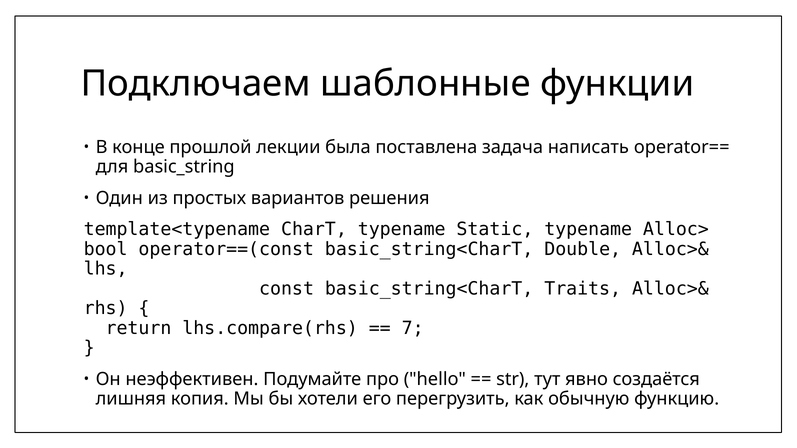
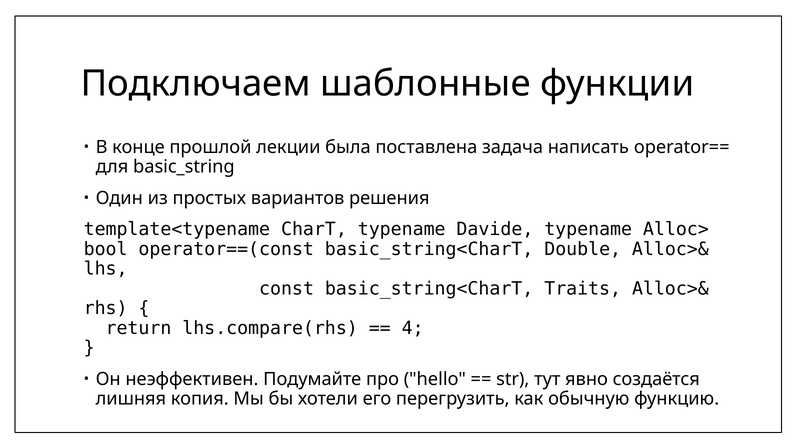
Static: Static -> Davide
7: 7 -> 4
